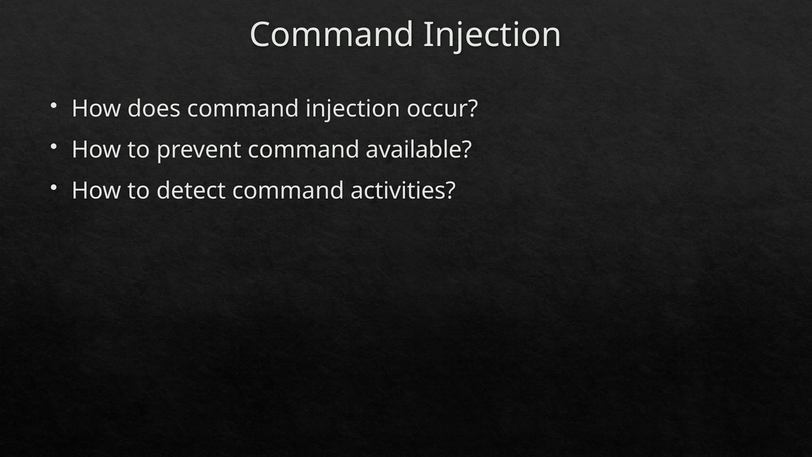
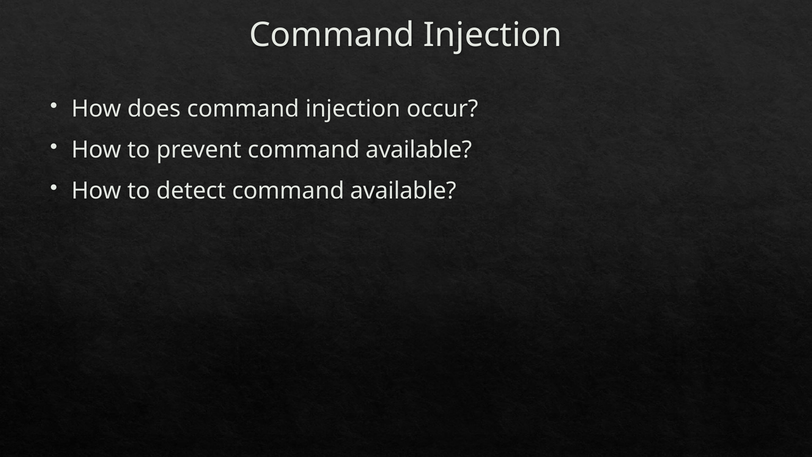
detect command activities: activities -> available
